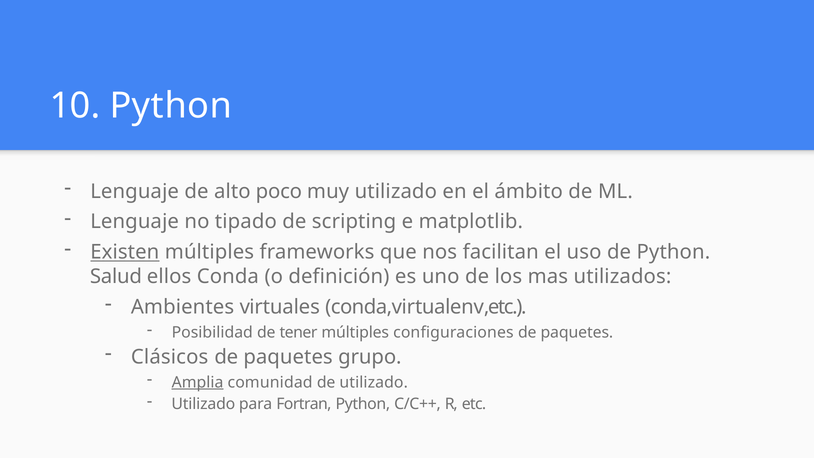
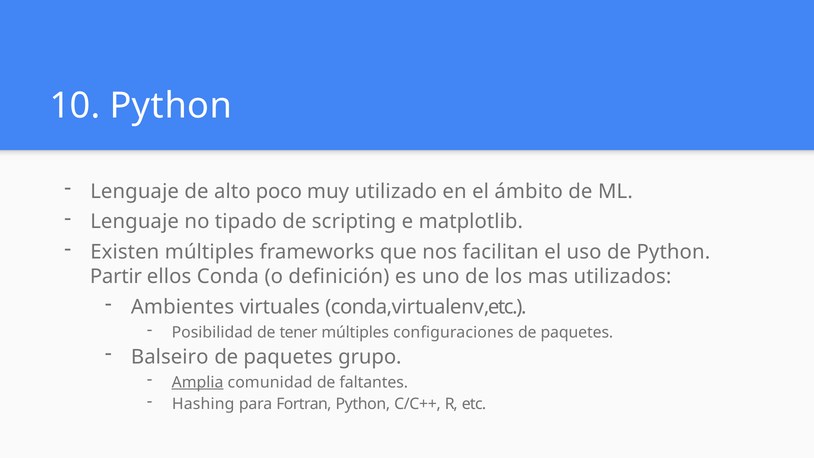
Existen underline: present -> none
Salud: Salud -> Partir
Clásicos: Clásicos -> Balseiro
de utilizado: utilizado -> faltantes
Utilizado at (203, 404): Utilizado -> Hashing
